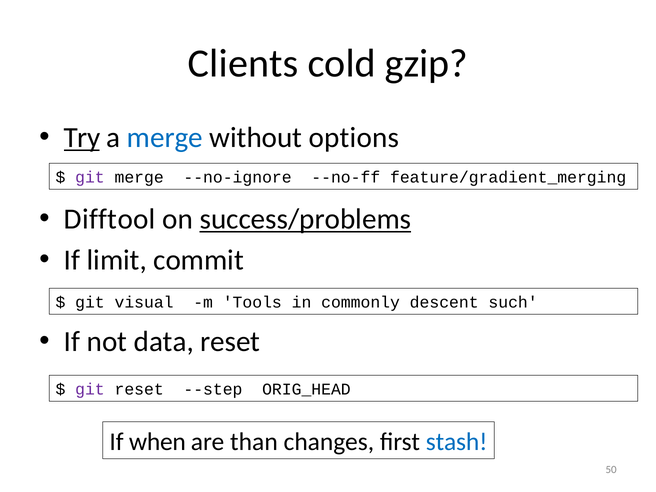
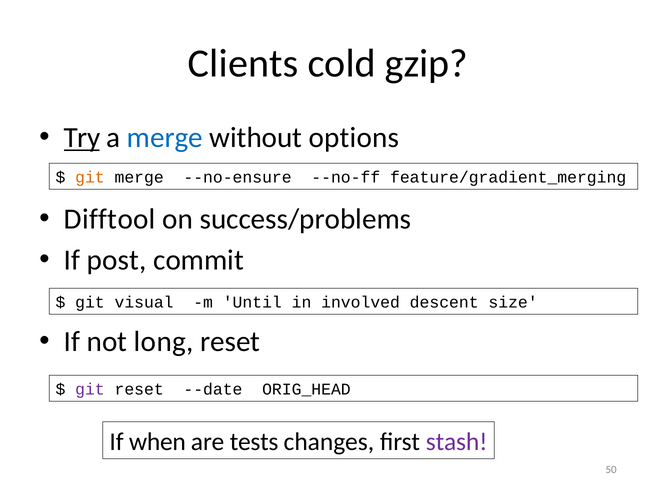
git at (90, 178) colour: purple -> orange
--no-ignore: --no-ignore -> --no-ensure
success/problems underline: present -> none
limit: limit -> post
Tools: Tools -> Until
commonly: commonly -> involved
such: such -> size
data: data -> long
--step: --step -> --date
than: than -> tests
stash colour: blue -> purple
